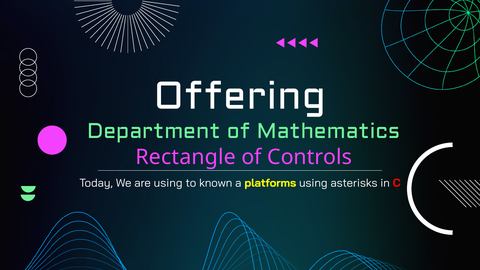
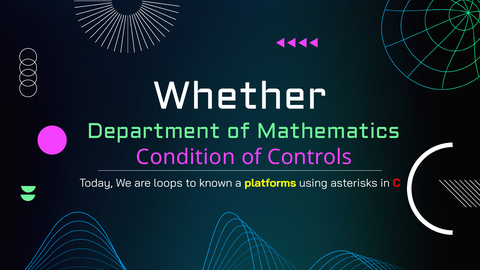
Offering: Offering -> Whether
Rectangle: Rectangle -> Condition
are using: using -> loops
